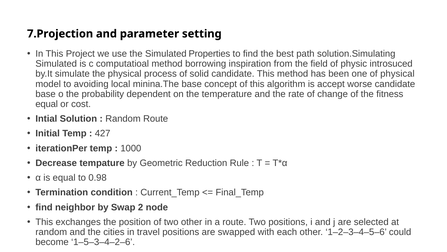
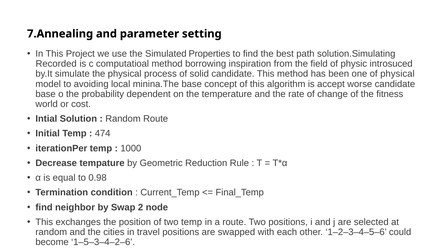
7.Projection: 7.Projection -> 7.Annealing
Simulated at (56, 64): Simulated -> Recorded
equal at (47, 104): equal -> world
427: 427 -> 474
two other: other -> temp
